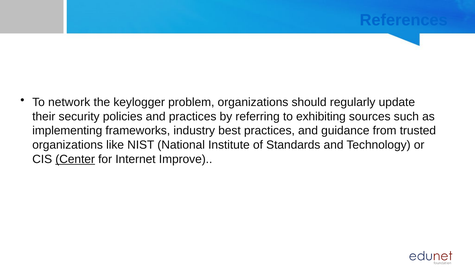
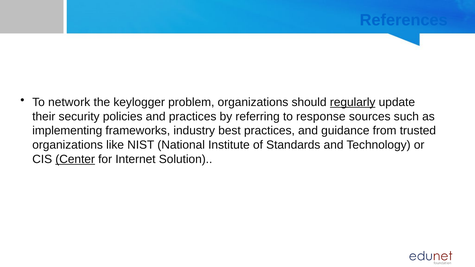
regularly underline: none -> present
exhibiting: exhibiting -> response
Improve: Improve -> Solution
